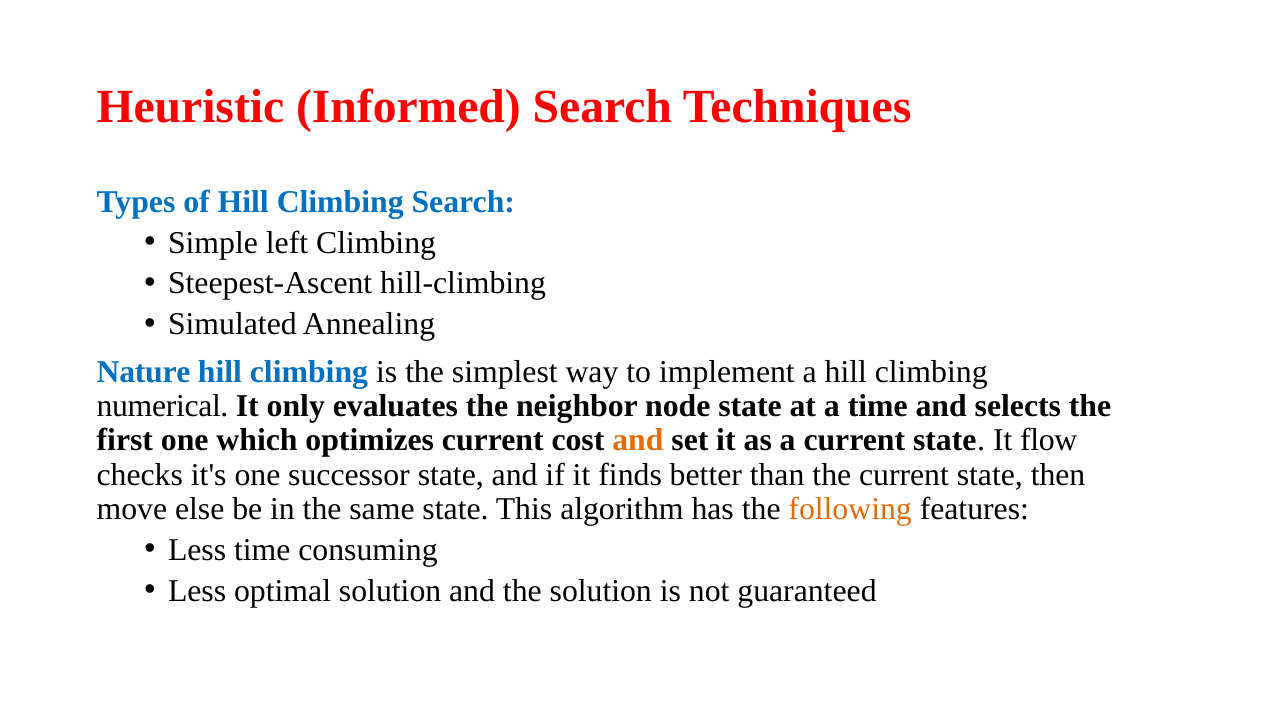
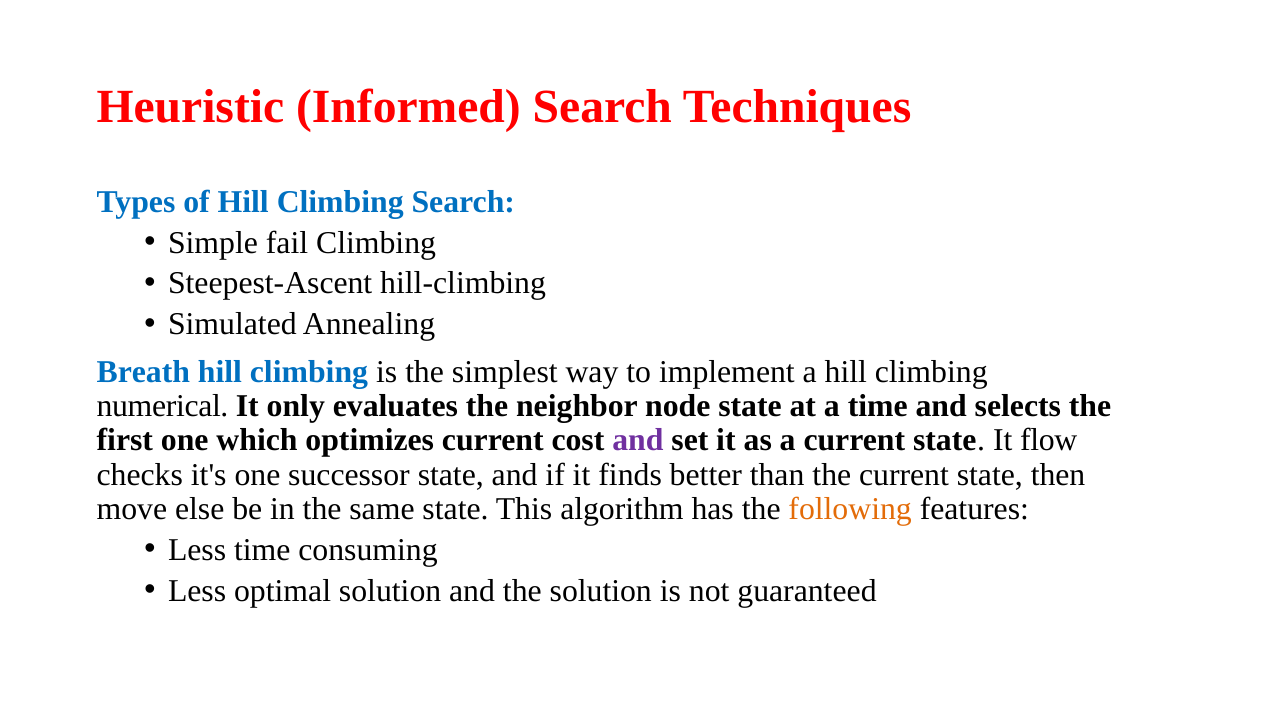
left: left -> fail
Nature: Nature -> Breath
and at (638, 441) colour: orange -> purple
